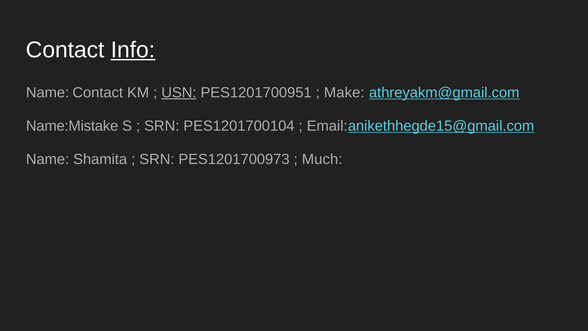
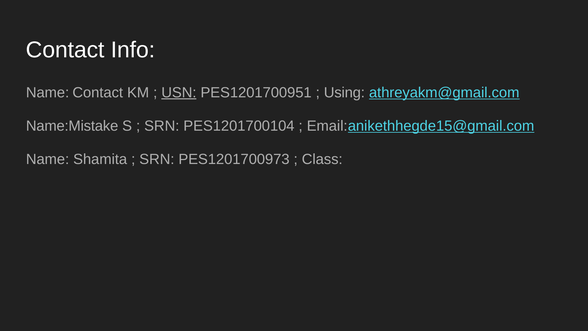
Info underline: present -> none
Make: Make -> Using
Much: Much -> Class
